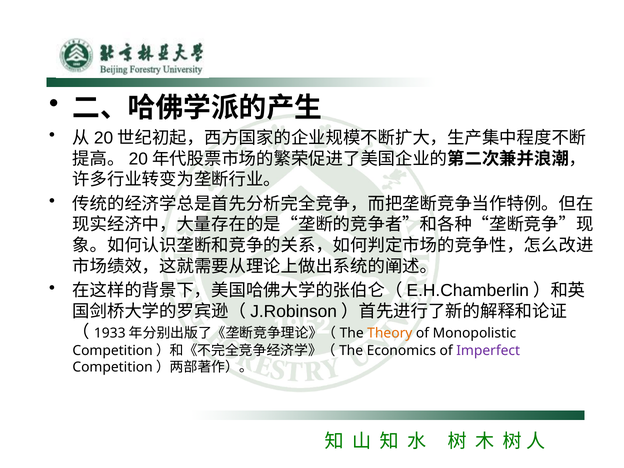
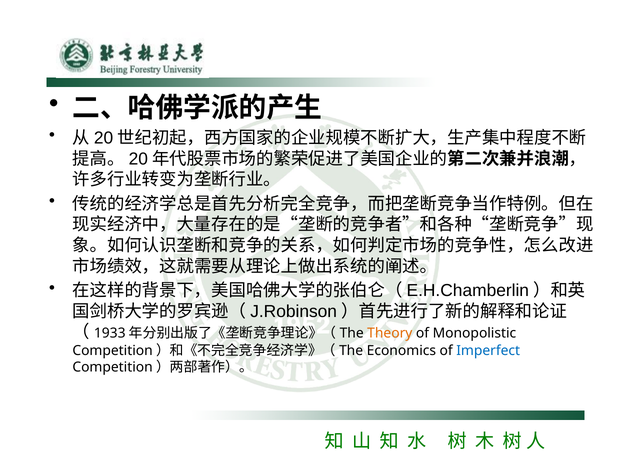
Imperfect colour: purple -> blue
